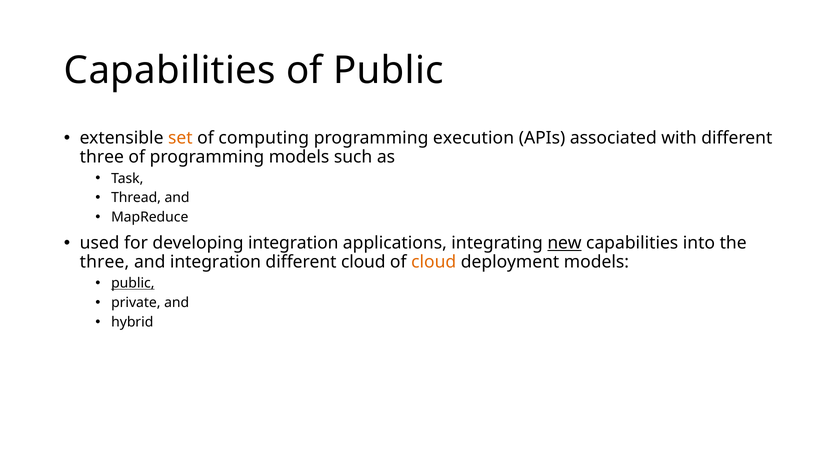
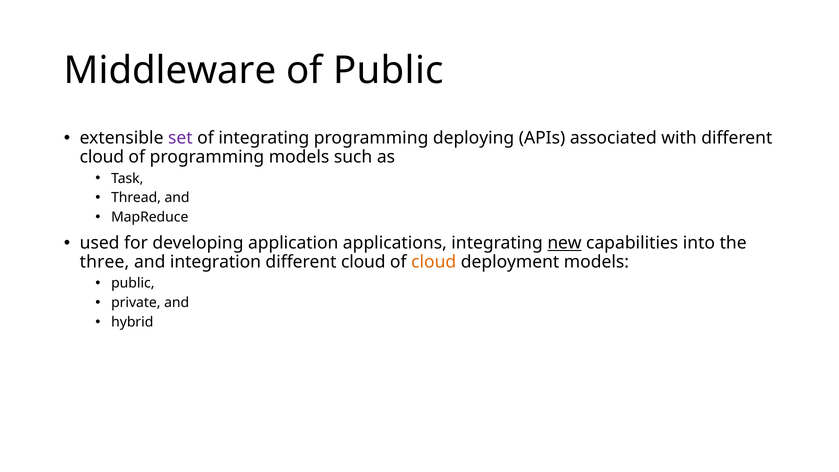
Capabilities at (170, 70): Capabilities -> Middleware
set colour: orange -> purple
of computing: computing -> integrating
execution: execution -> deploying
three at (102, 157): three -> cloud
developing integration: integration -> application
public at (133, 283) underline: present -> none
